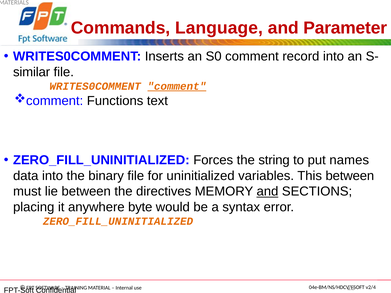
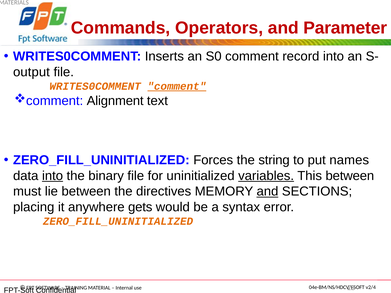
Language: Language -> Operators
similar: similar -> output
Functions: Functions -> Alignment
into at (53, 176) underline: none -> present
variables underline: none -> present
byte: byte -> gets
